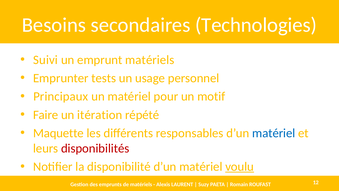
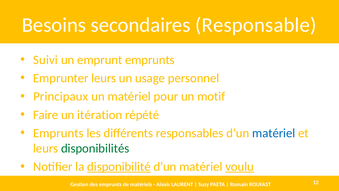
Technologies: Technologies -> Responsable
emprunt matériels: matériels -> emprunts
Emprunter tests: tests -> leurs
Maquette at (58, 133): Maquette -> Emprunts
disponibilités colour: red -> green
disponibilité underline: none -> present
